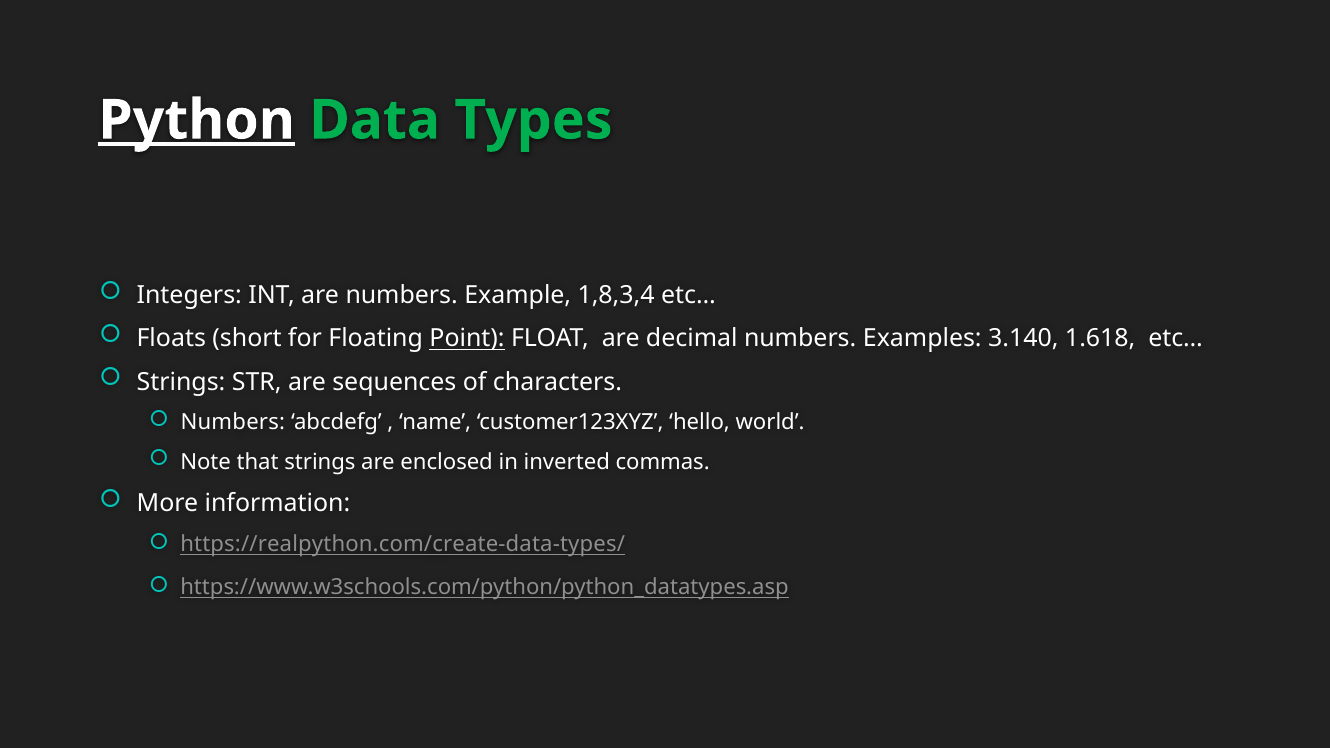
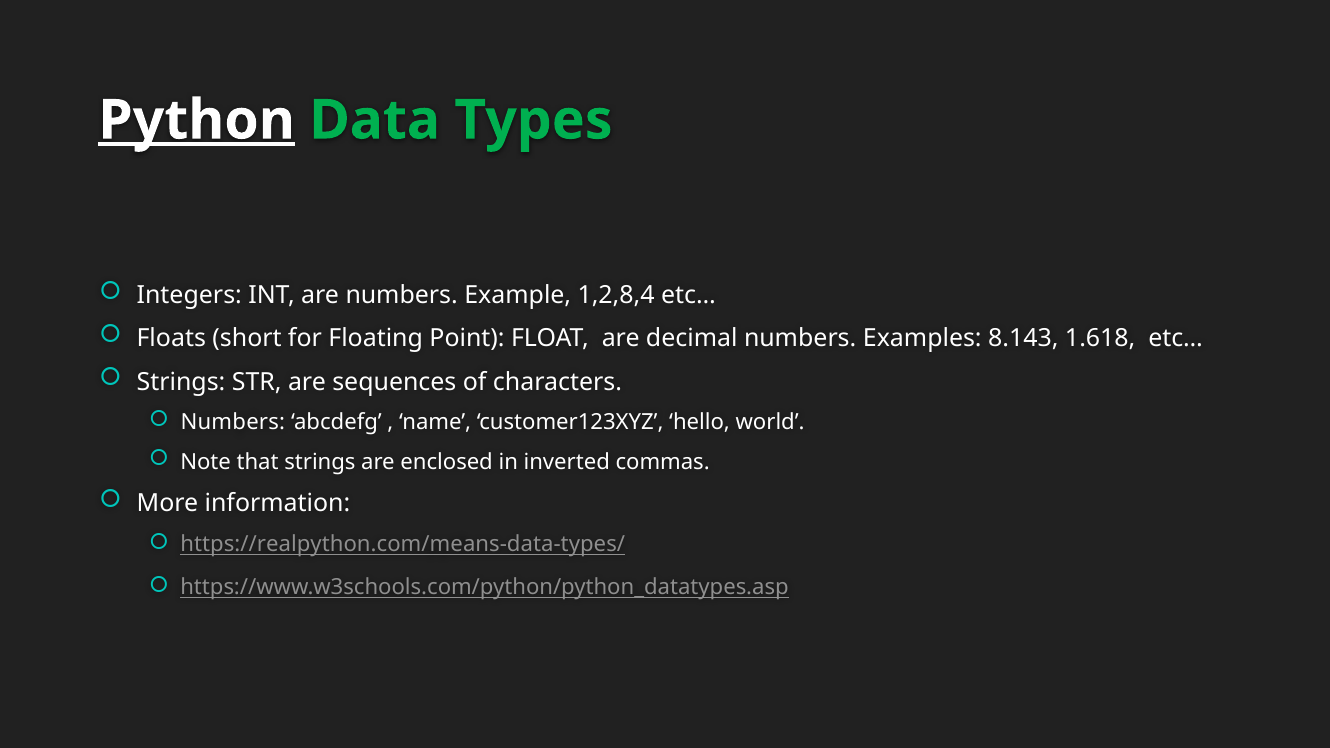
1,8,3,4: 1,8,3,4 -> 1,2,8,4
Point underline: present -> none
3.140: 3.140 -> 8.143
https://realpython.com/create-data-types/: https://realpython.com/create-data-types/ -> https://realpython.com/means-data-types/
